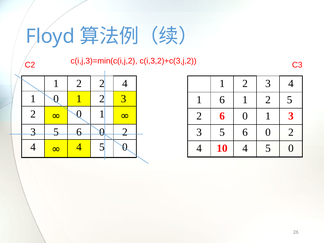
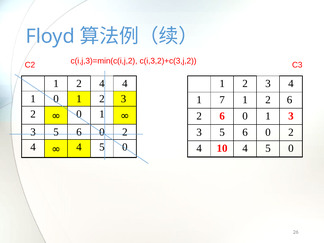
1 2 2: 2 -> 4
1 6: 6 -> 7
1 2 5: 5 -> 6
